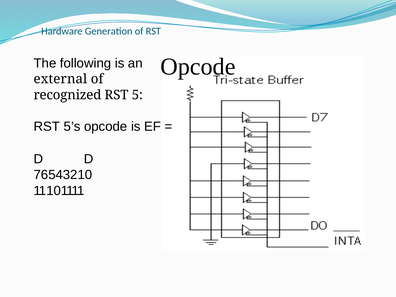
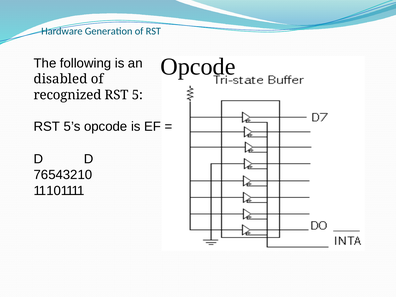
external: external -> disabled
